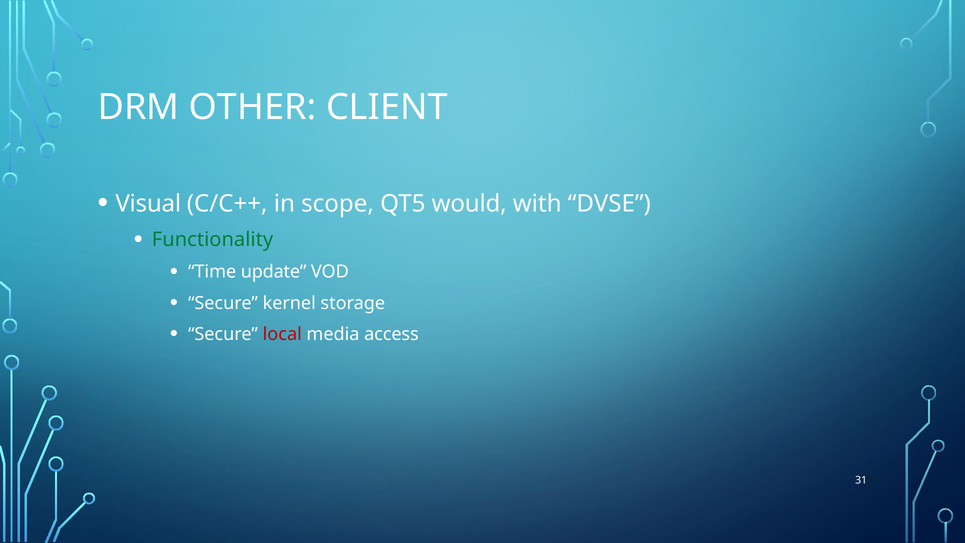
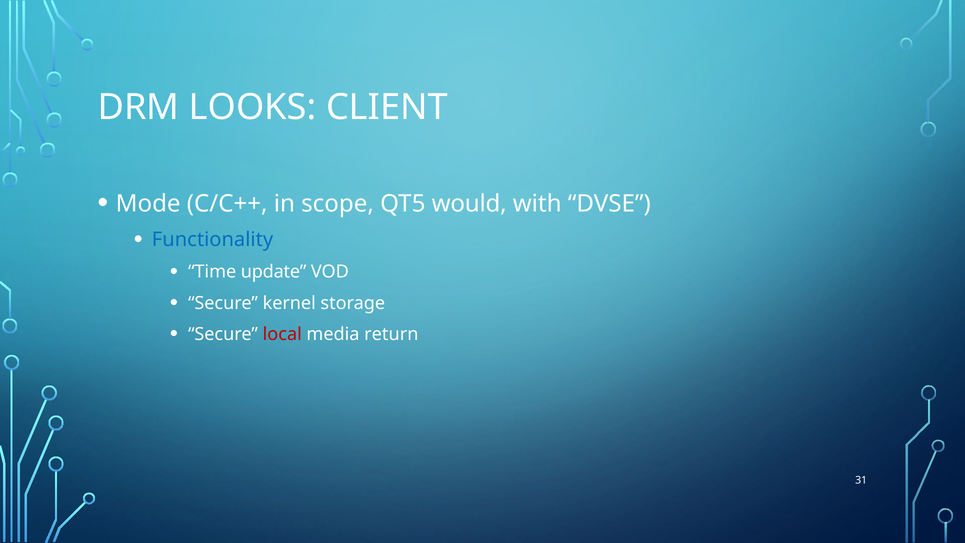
OTHER: OTHER -> LOOKS
Visual: Visual -> Mode
Functionality colour: green -> blue
access: access -> return
